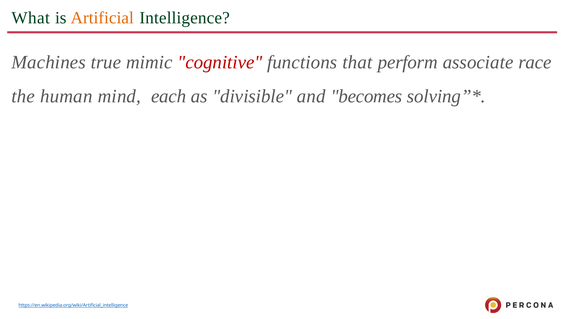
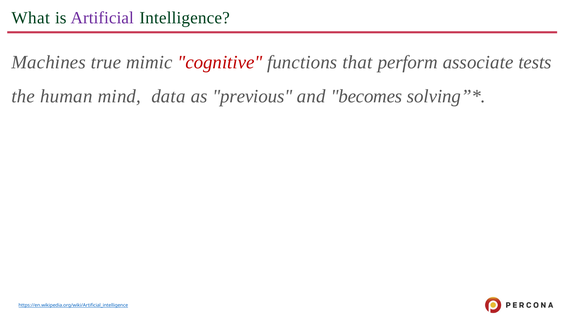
Artificial colour: orange -> purple
race: race -> tests
each: each -> data
divisible: divisible -> previous
